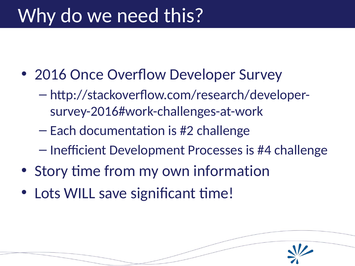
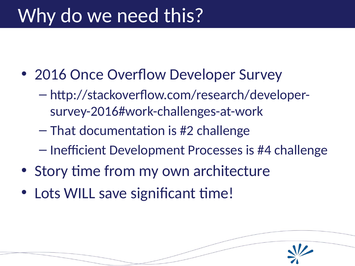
Each: Each -> That
information: information -> architecture
